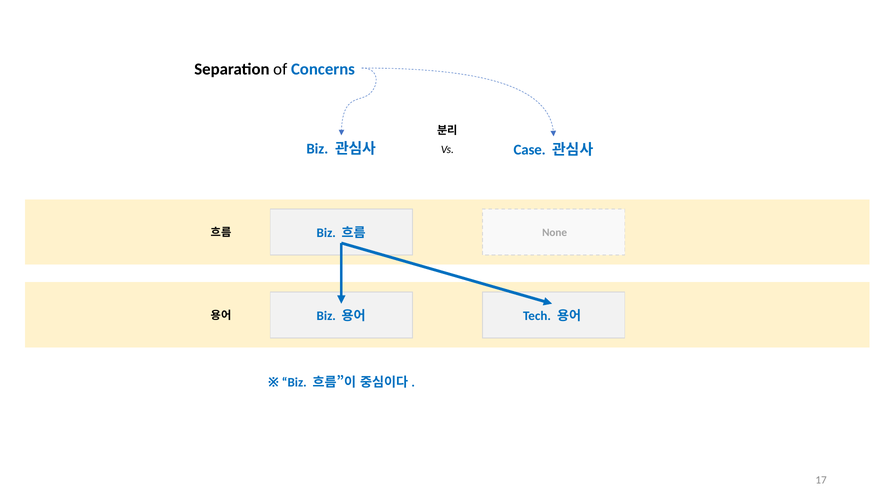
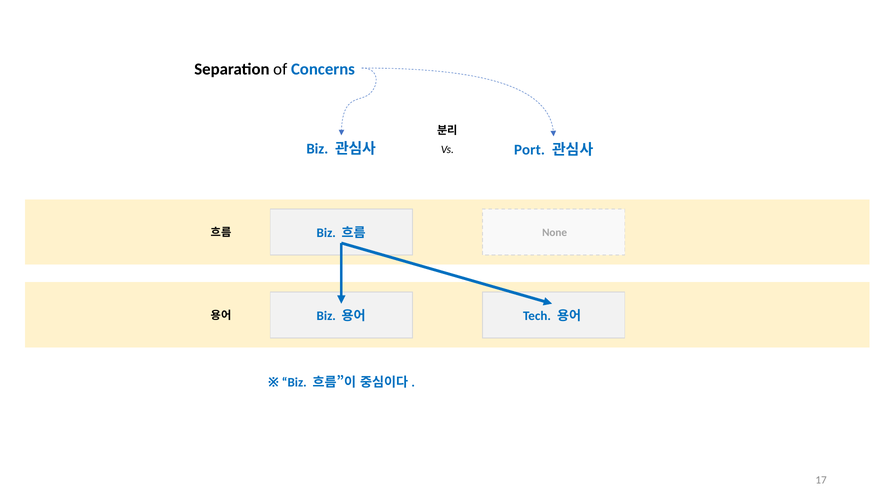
Case: Case -> Port
